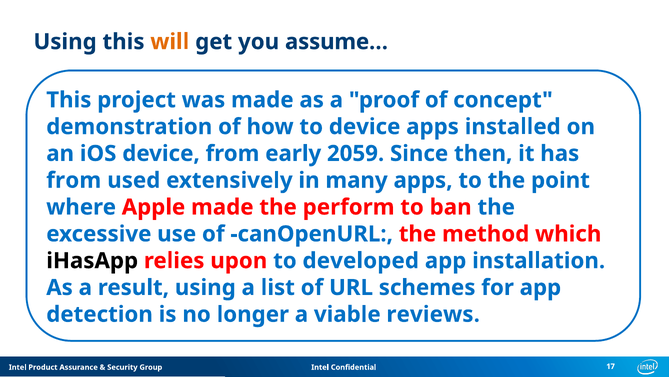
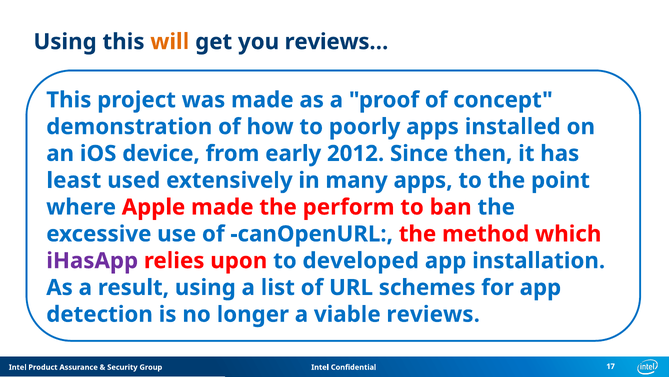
assume…: assume… -> reviews…
to device: device -> poorly
2059: 2059 -> 2012
from at (74, 180): from -> least
iHasApp colour: black -> purple
